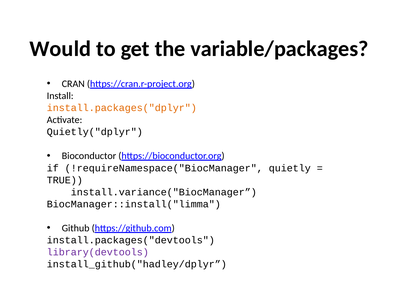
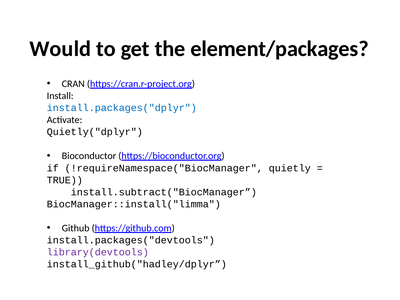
variable/packages: variable/packages -> element/packages
install.packages("dplyr colour: orange -> blue
install.variance("BiocManager: install.variance("BiocManager -> install.subtract("BiocManager
